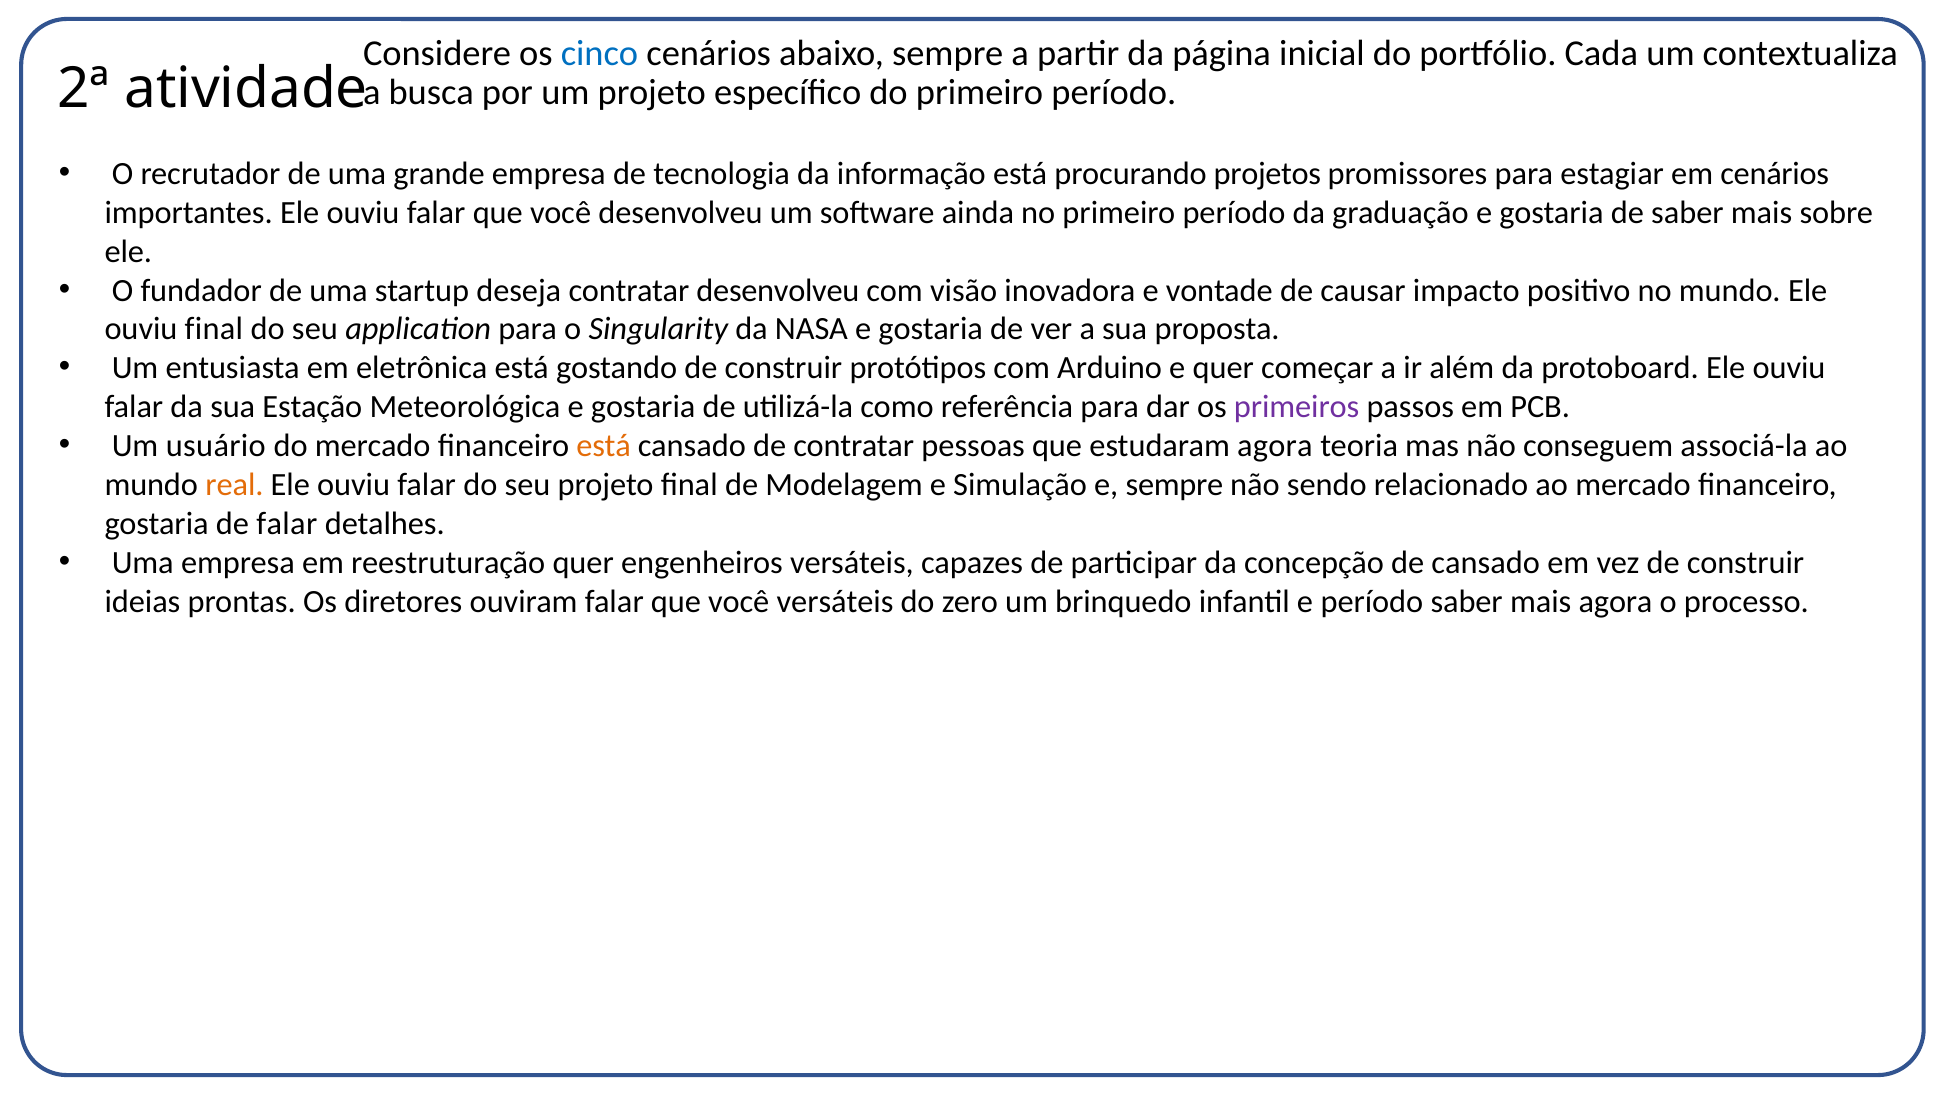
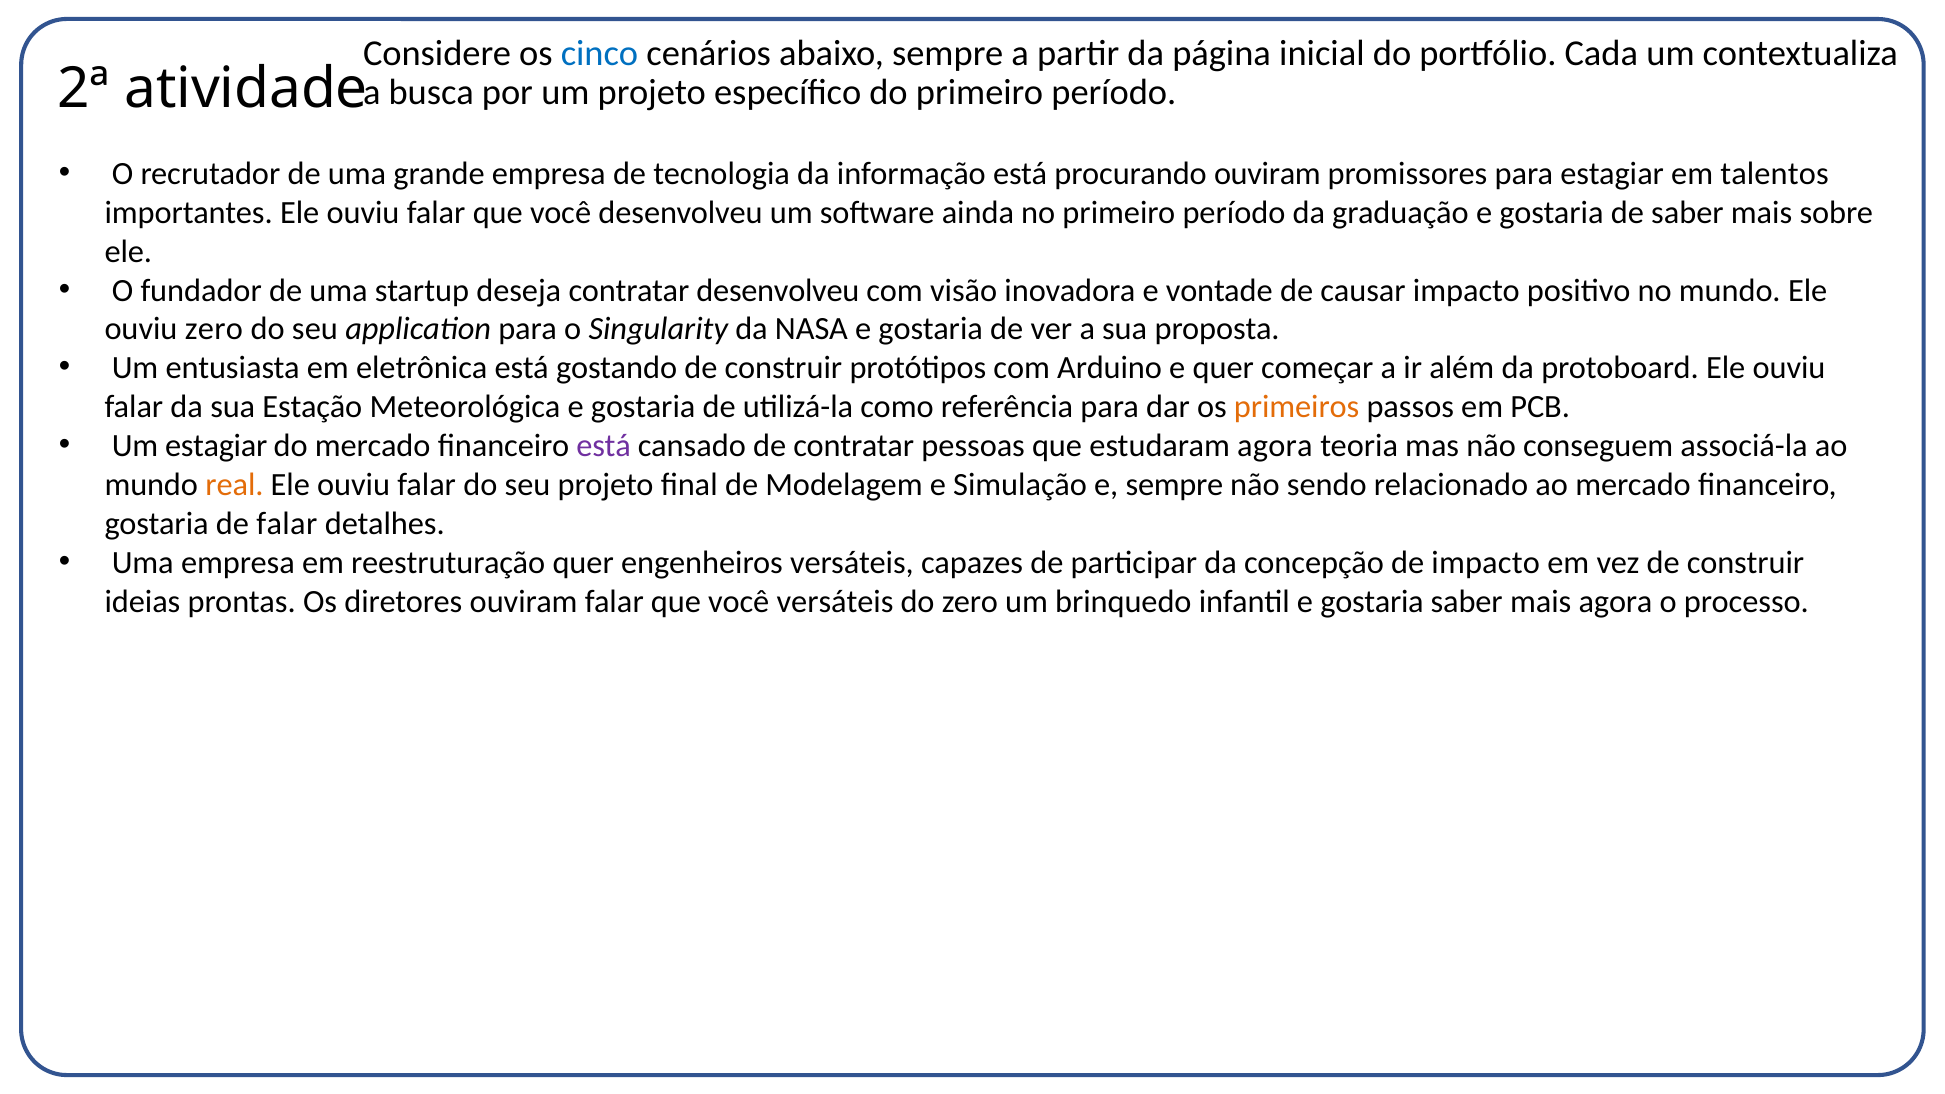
procurando projetos: projetos -> ouviram
em cenários: cenários -> talentos
ouviu final: final -> zero
primeiros colour: purple -> orange
Um usuário: usuário -> estagiar
está at (604, 446) colour: orange -> purple
de cansado: cansado -> impacto
infantil e período: período -> gostaria
